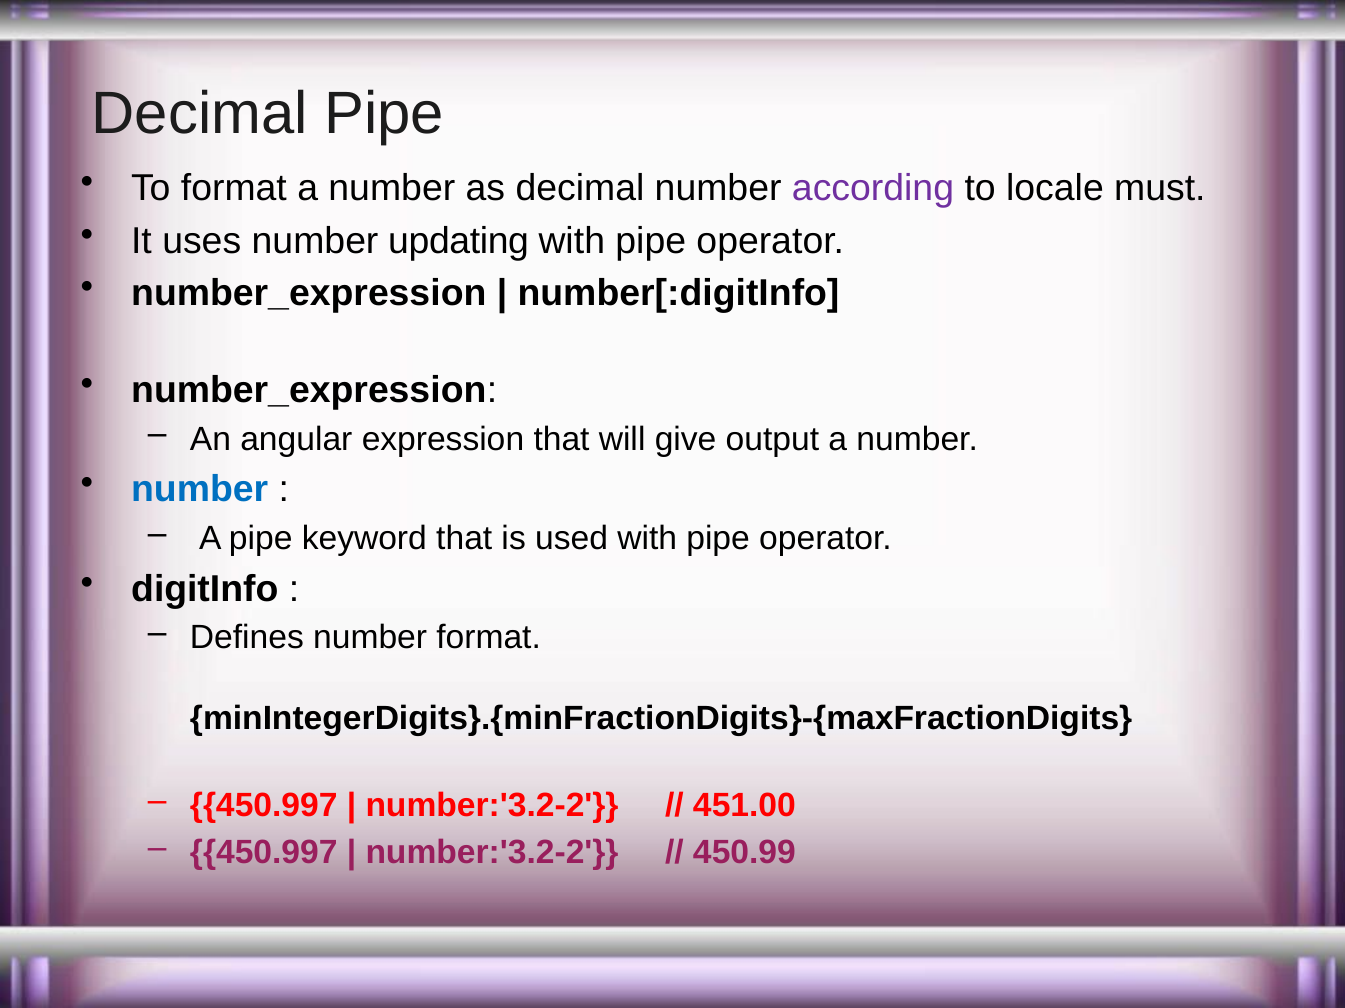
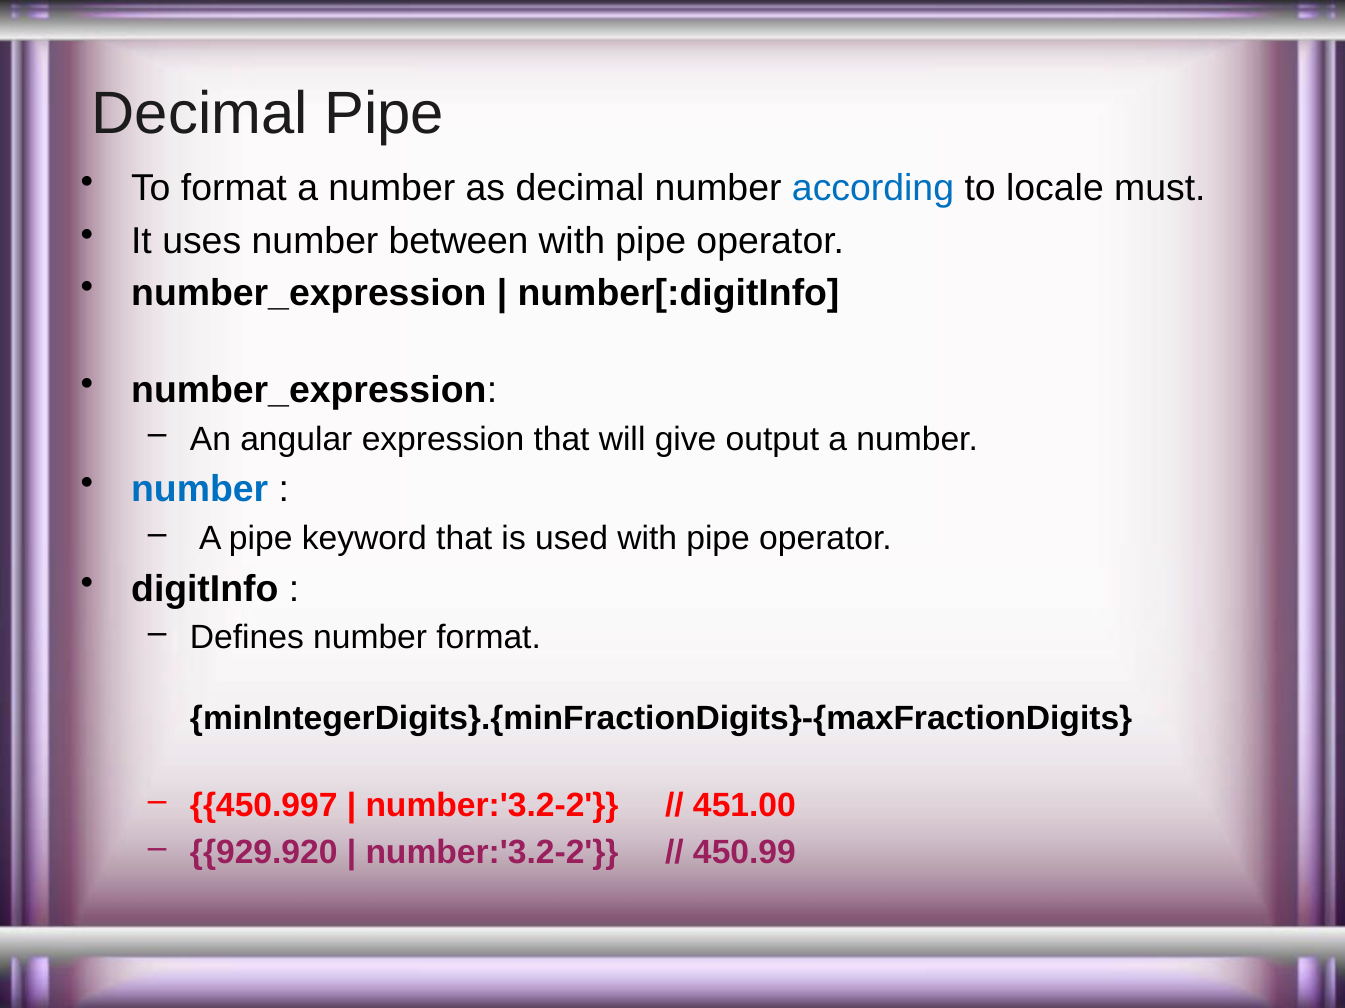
according colour: purple -> blue
updating: updating -> between
450.997 at (264, 854): 450.997 -> 929.920
